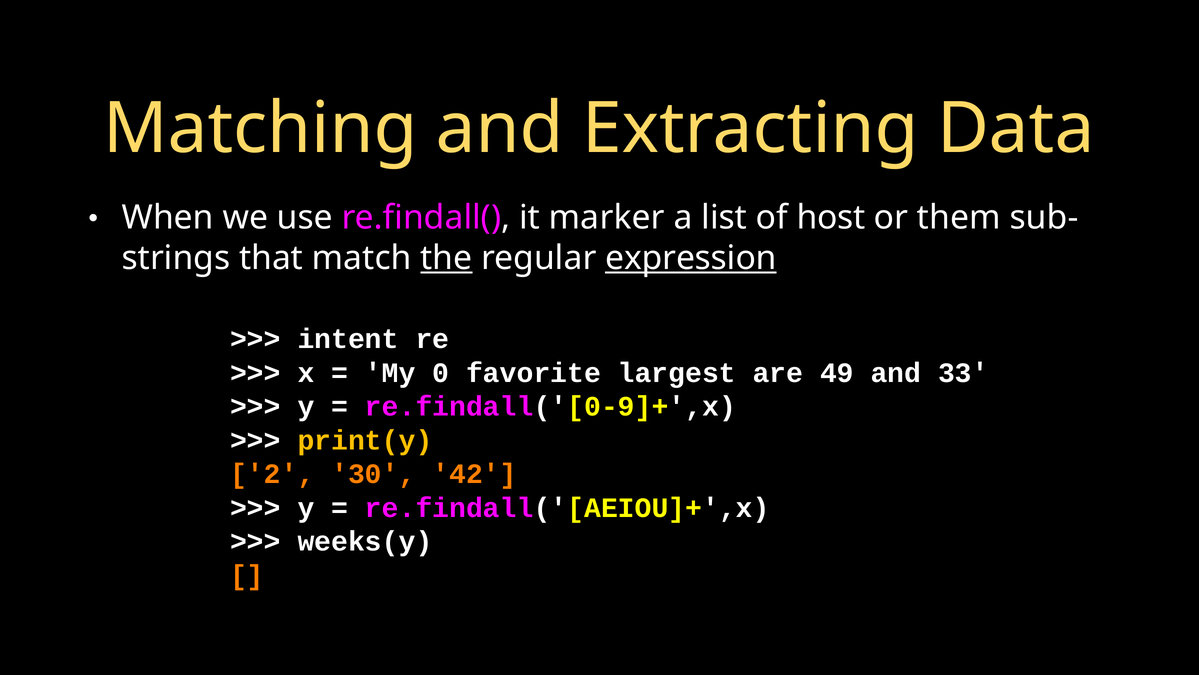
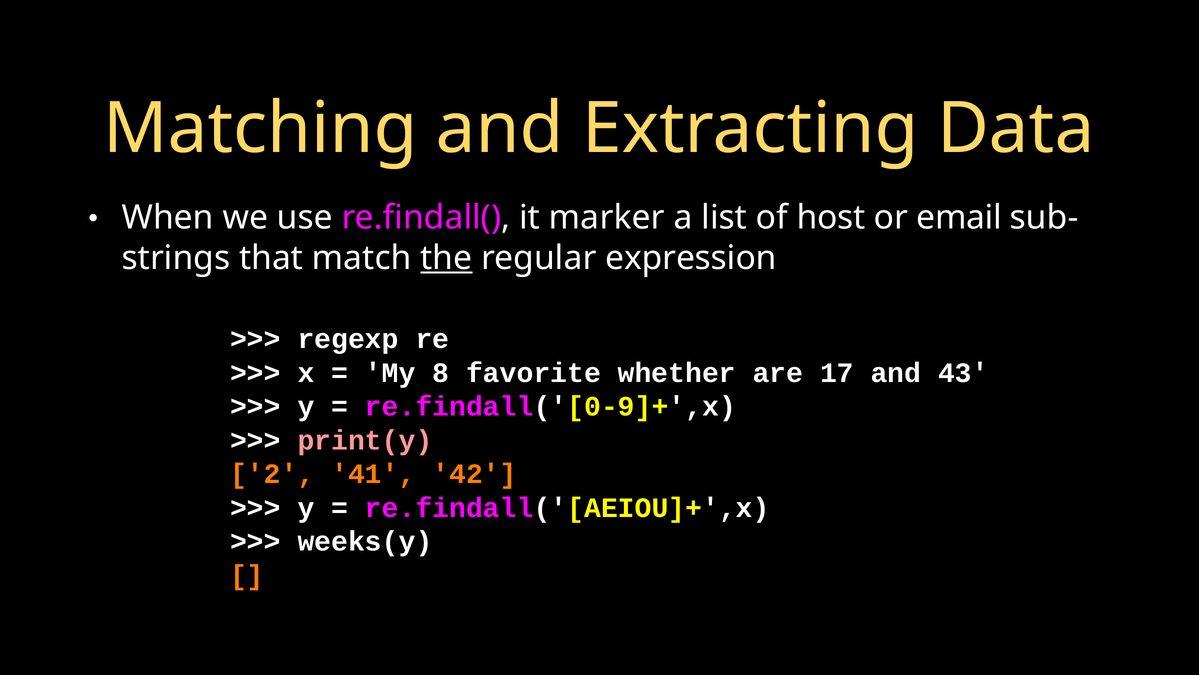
them: them -> email
expression underline: present -> none
intent: intent -> regexp
0: 0 -> 8
largest: largest -> whether
49: 49 -> 17
33: 33 -> 43
print(y colour: yellow -> pink
30: 30 -> 41
